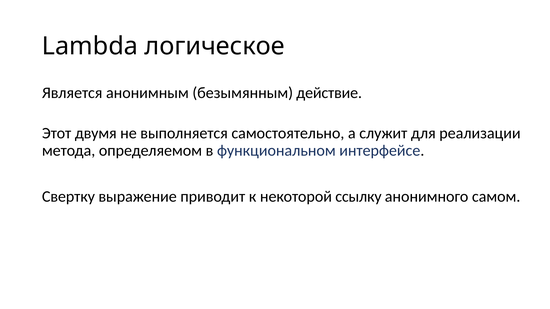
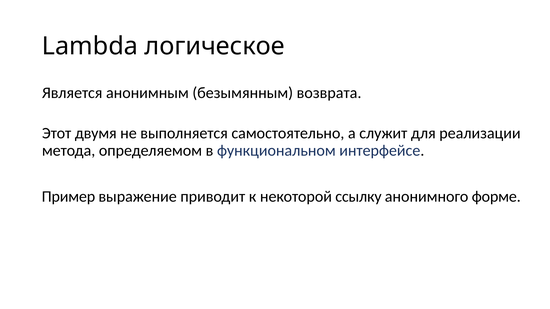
действие: действие -> возврата
Свертку: Свертку -> Пример
самом: самом -> форме
